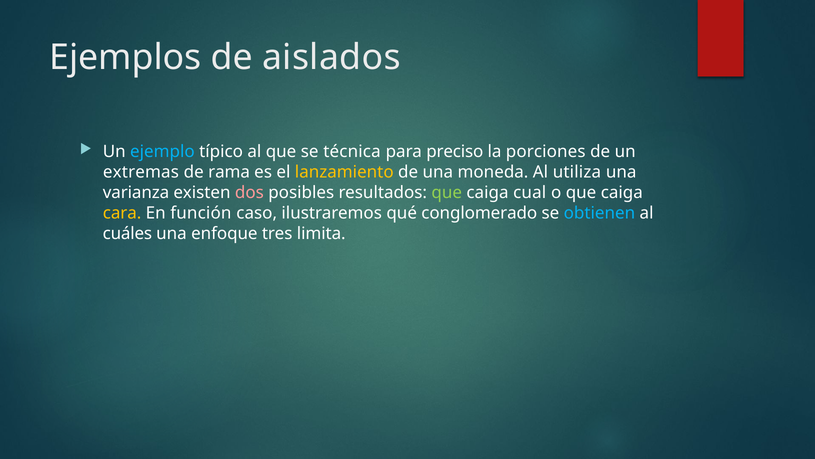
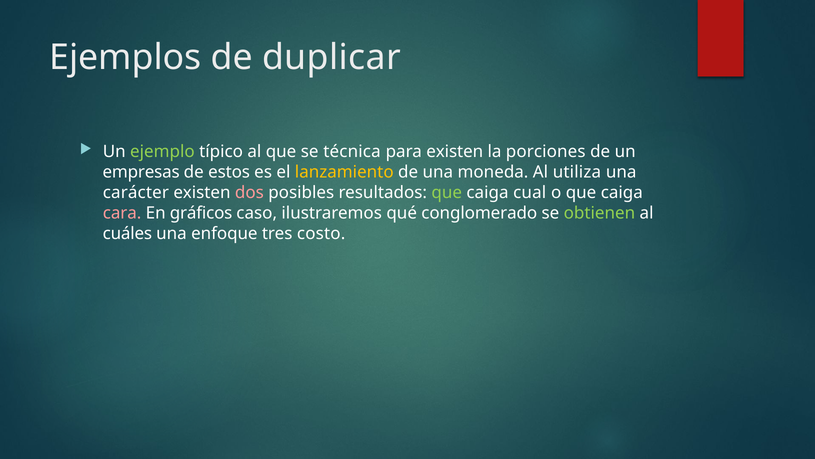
aislados: aislados -> duplicar
ejemplo colour: light blue -> light green
para preciso: preciso -> existen
extremas: extremas -> empresas
rama: rama -> estos
varianza: varianza -> carácter
cara colour: yellow -> pink
función: función -> gráficos
obtienen colour: light blue -> light green
limita: limita -> costo
